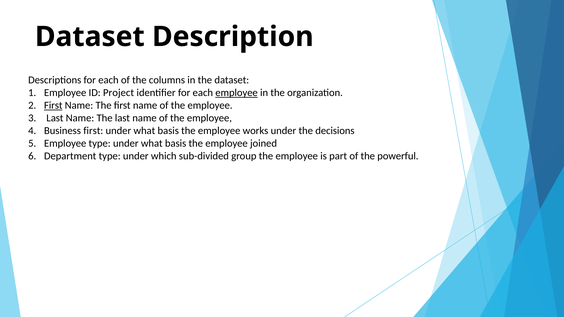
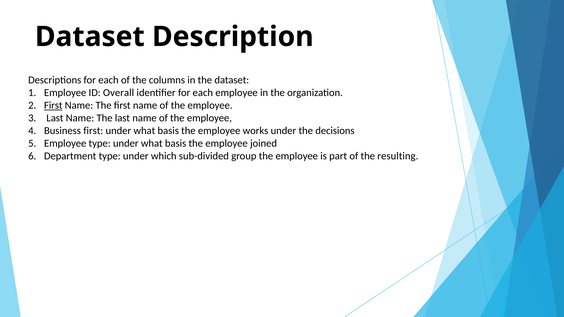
Project: Project -> Overall
employee at (237, 93) underline: present -> none
powerful: powerful -> resulting
